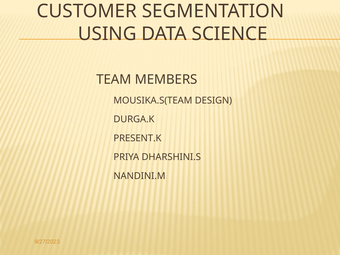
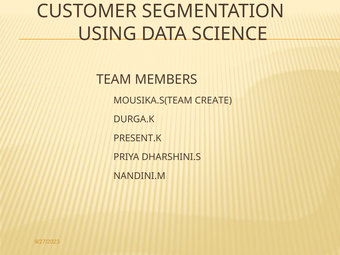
DESIGN: DESIGN -> CREATE
